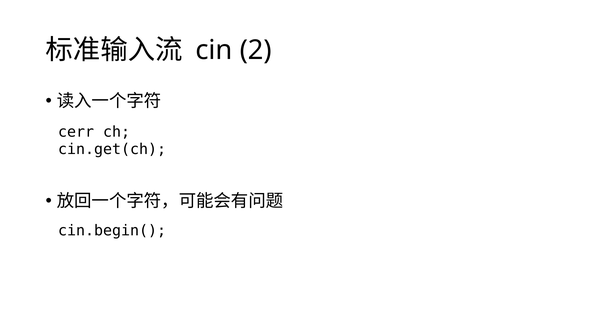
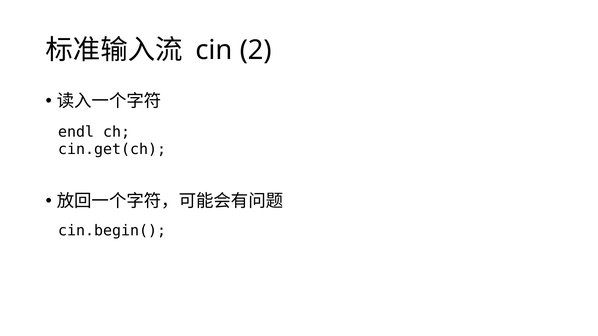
cerr: cerr -> endl
